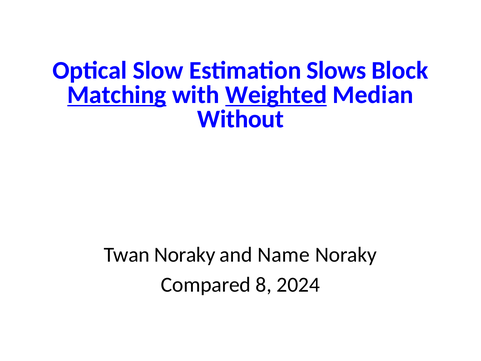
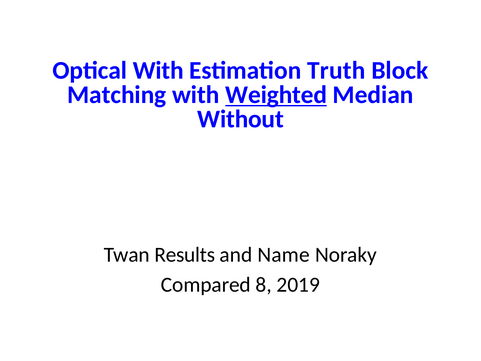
Optical Slow: Slow -> With
Slows: Slows -> Truth
Matching underline: present -> none
Twan Noraky: Noraky -> Results
2024: 2024 -> 2019
